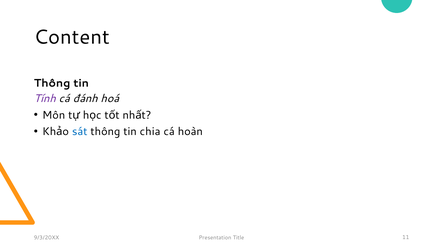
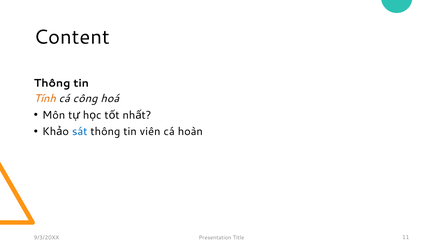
Tính colour: purple -> orange
đánh: đánh -> công
chia: chia -> viên
